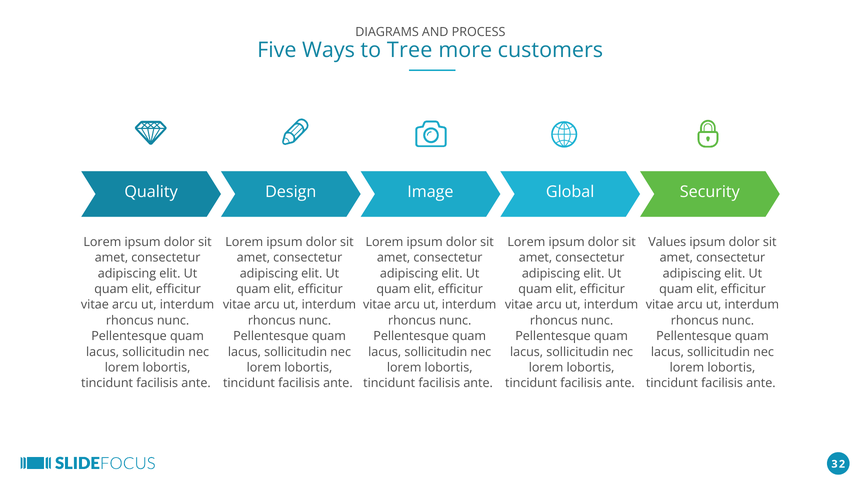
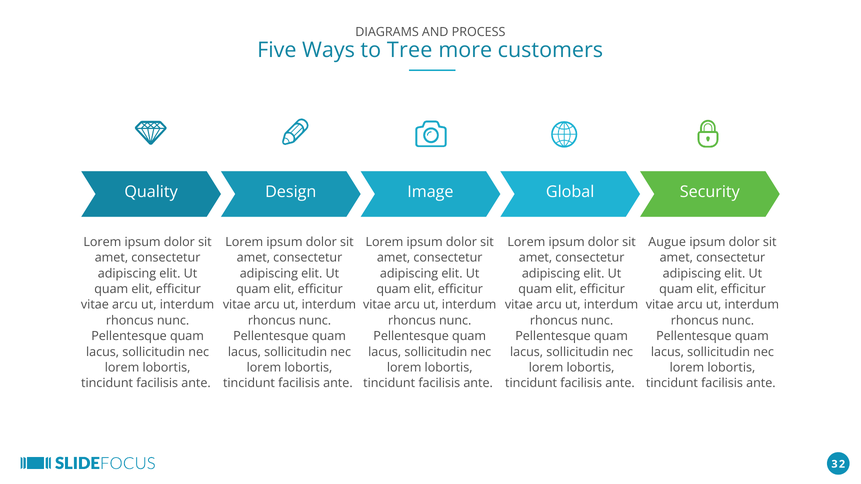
Values: Values -> Augue
